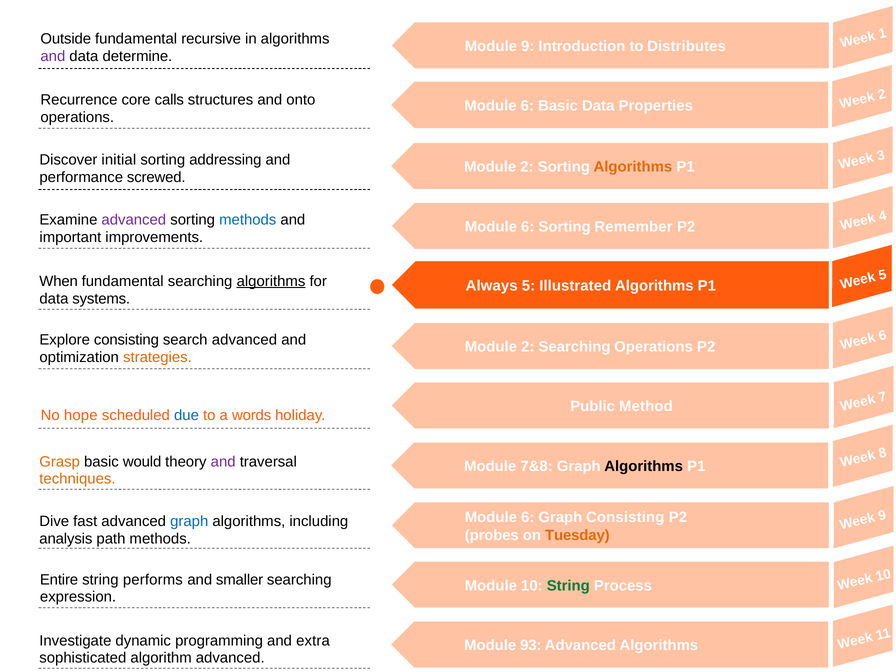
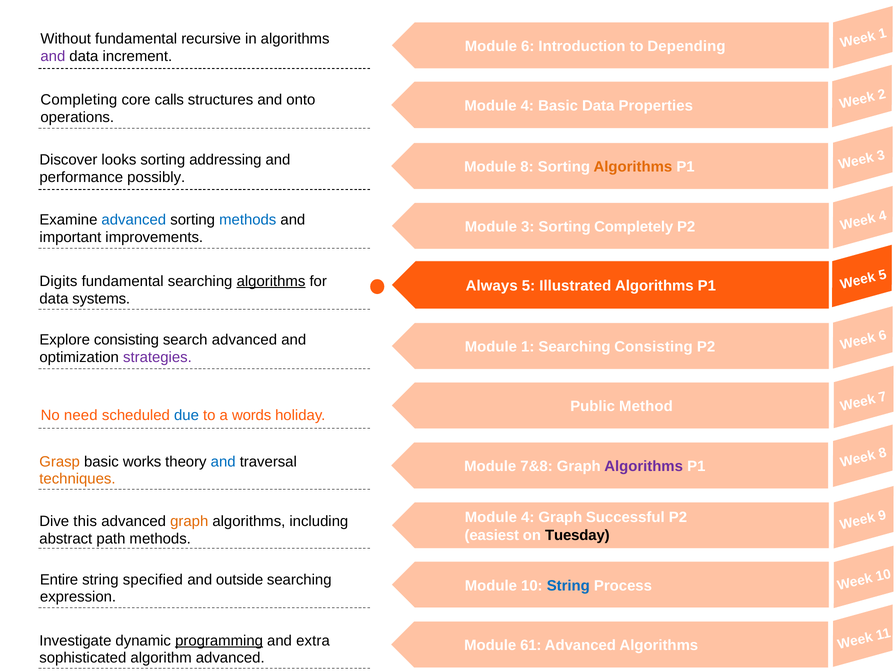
Outside: Outside -> Without
Module 9: 9 -> 6
Distributes: Distributes -> Depending
determine: determine -> increment
Recurrence: Recurrence -> Completing
6 at (527, 106): 6 -> 4
initial: initial -> looks
2 at (527, 167): 2 -> 8
screwed: screwed -> possibly
advanced at (134, 220) colour: purple -> blue
6 at (528, 227): 6 -> 3
Remember: Remember -> Completely
When: When -> Digits
2 at (528, 347): 2 -> 1
Searching Operations: Operations -> Consisting
strategies colour: orange -> purple
hope: hope -> need
would: would -> works
and at (223, 462) colour: purple -> blue
Algorithms at (644, 466) colour: black -> purple
6 at (528, 517): 6 -> 4
Graph Consisting: Consisting -> Successful
fast: fast -> this
graph at (189, 521) colour: blue -> orange
probes: probes -> easiest
Tuesday colour: orange -> black
analysis: analysis -> abstract
performs: performs -> specified
smaller: smaller -> outside
String at (568, 586) colour: green -> blue
programming underline: none -> present
93: 93 -> 61
